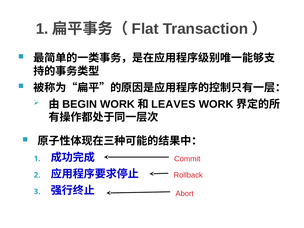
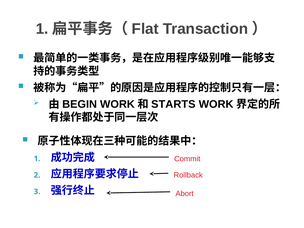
LEAVES: LEAVES -> STARTS
